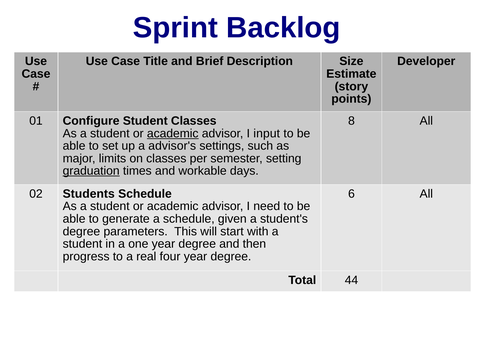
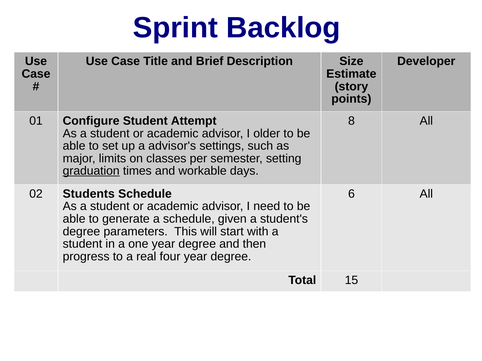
Student Classes: Classes -> Attempt
academic at (173, 134) underline: present -> none
input: input -> older
44: 44 -> 15
